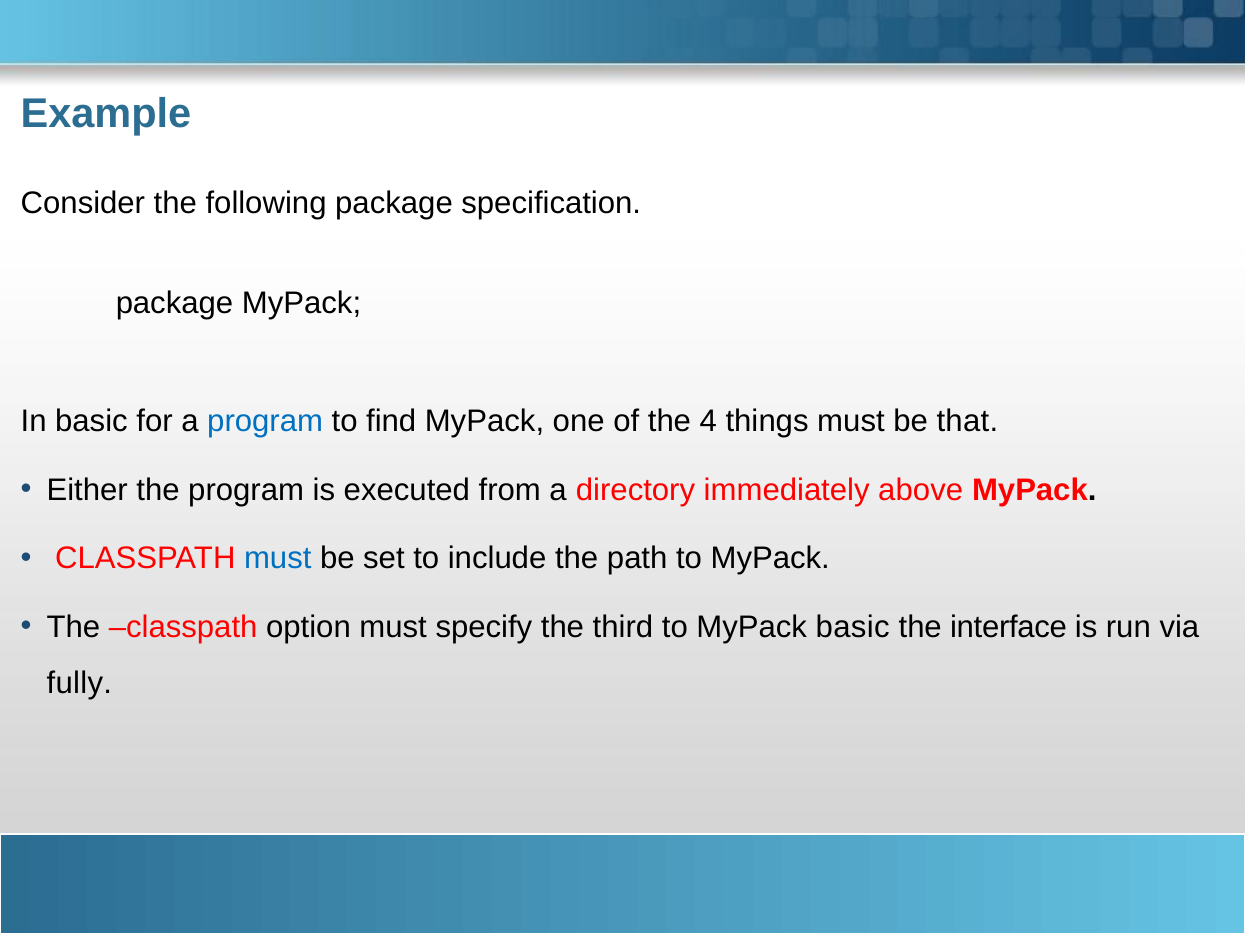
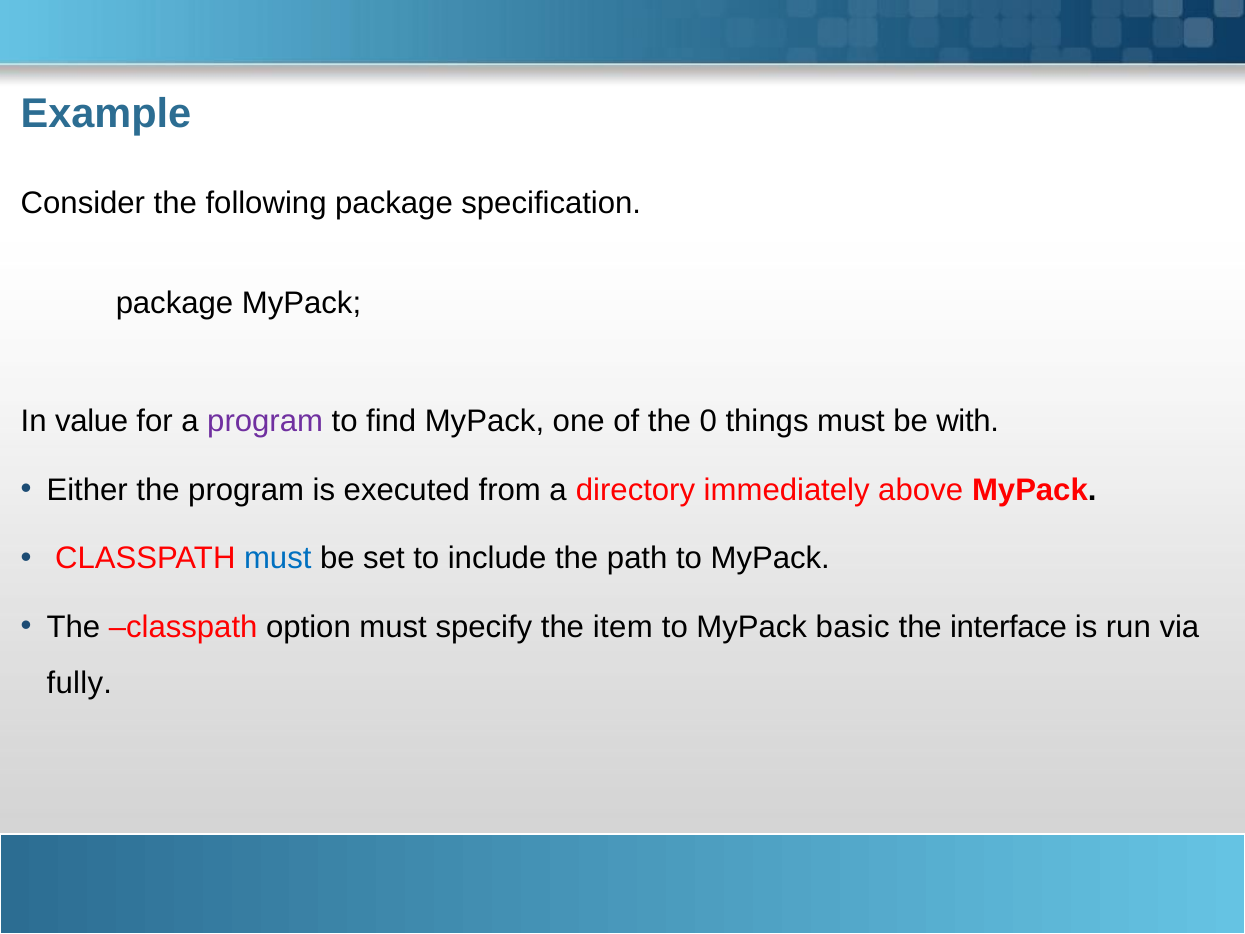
In basic: basic -> value
program at (265, 421) colour: blue -> purple
4: 4 -> 0
that: that -> with
third: third -> item
